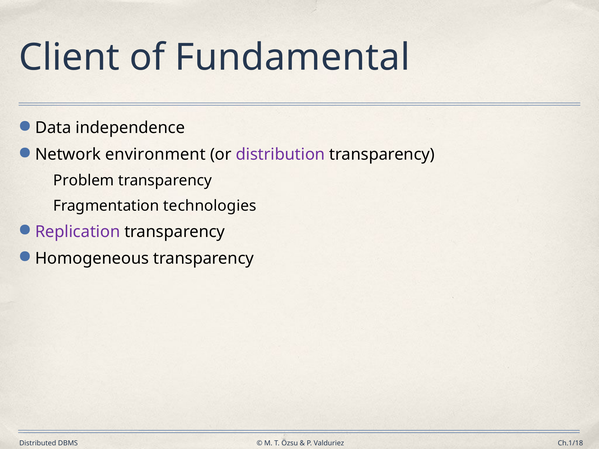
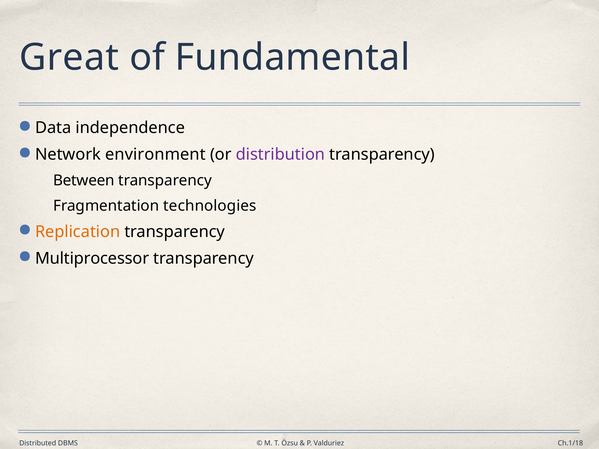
Client: Client -> Great
Problem: Problem -> Between
Replication colour: purple -> orange
Homogeneous: Homogeneous -> Multiprocessor
